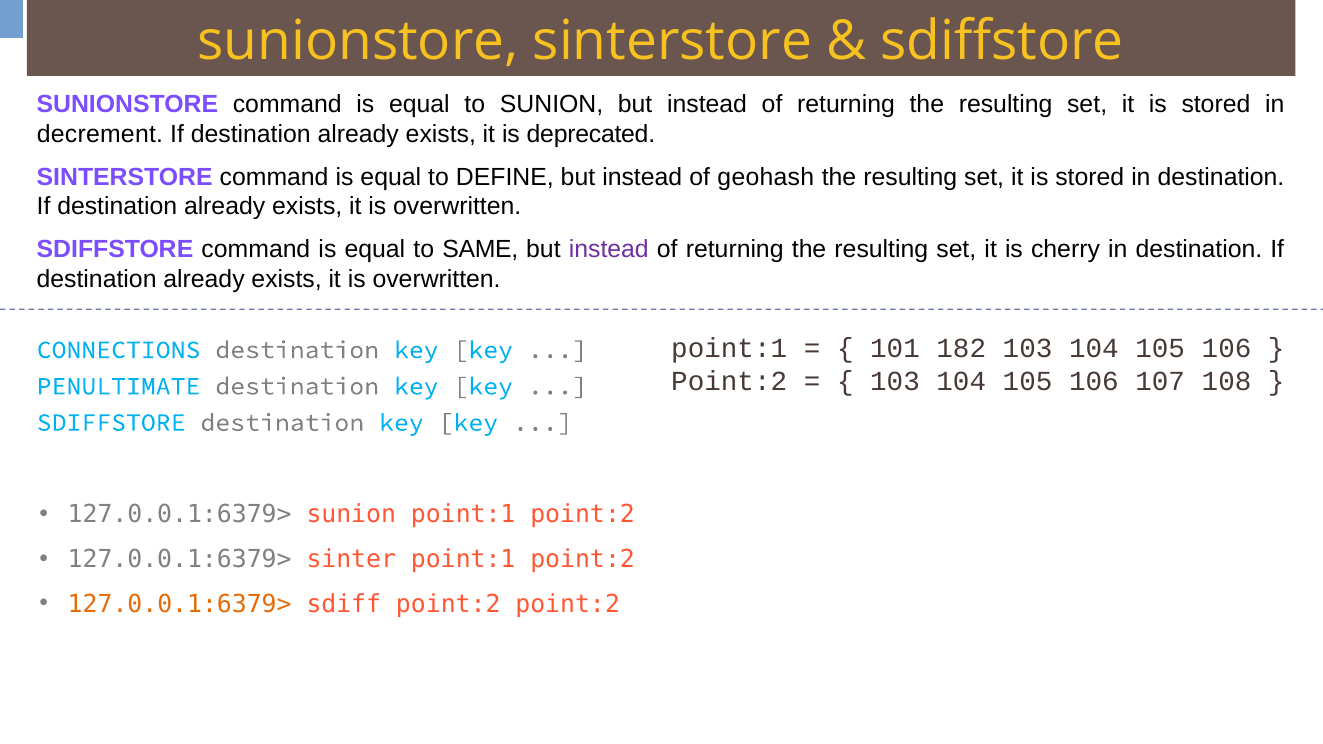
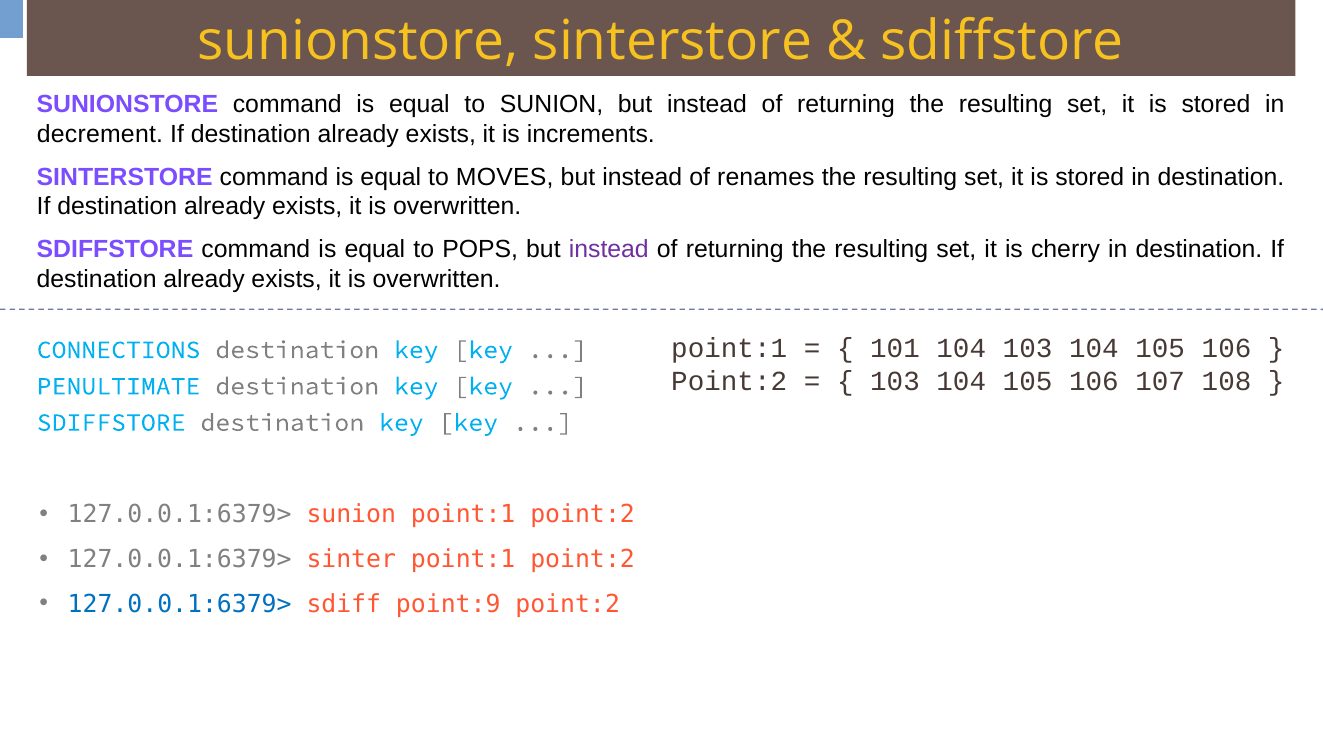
deprecated: deprecated -> increments
DEFINE: DEFINE -> MOVES
geohash: geohash -> renames
SAME: SAME -> POPS
101 182: 182 -> 104
127.0.0.1:6379> at (180, 604) colour: orange -> blue
sdiff point:2: point:2 -> point:9
